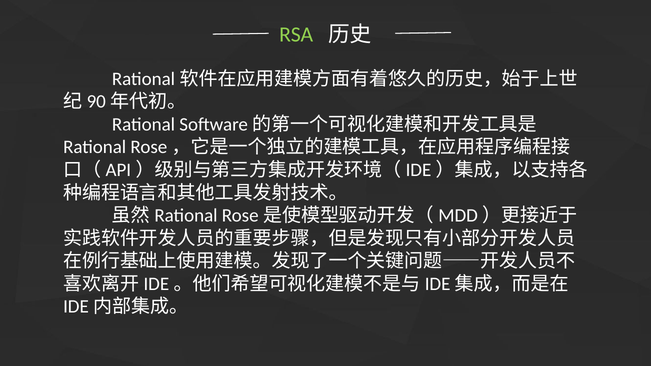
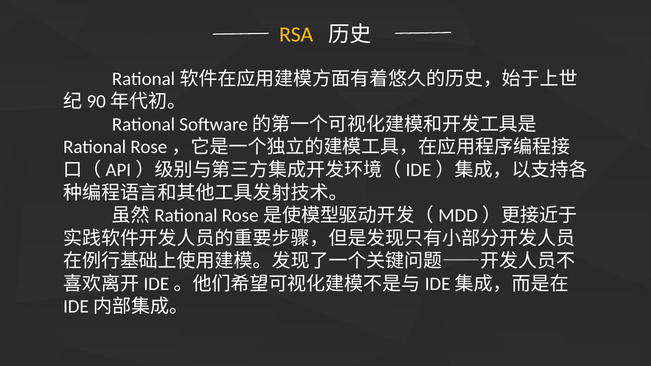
RSA colour: light green -> yellow
